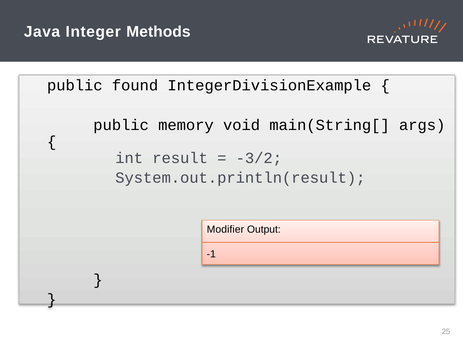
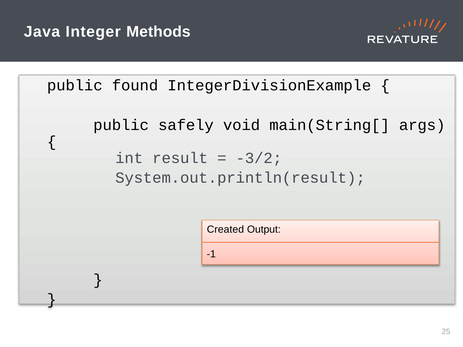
memory: memory -> safely
Modifier: Modifier -> Created
